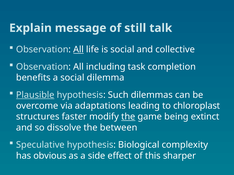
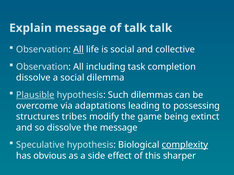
of still: still -> talk
benefits at (33, 78): benefits -> dissolve
chloroplast: chloroplast -> possessing
faster: faster -> tribes
the at (128, 117) underline: present -> none
the between: between -> message
complexity underline: none -> present
